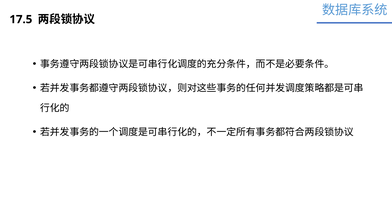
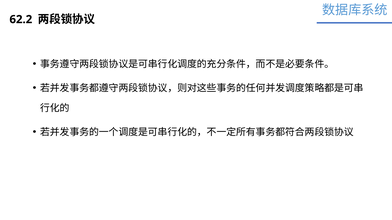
17.5: 17.5 -> 62.2
